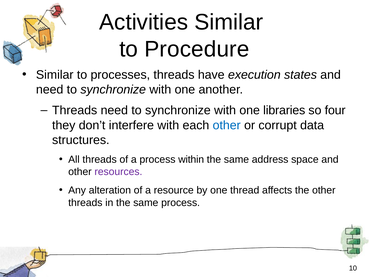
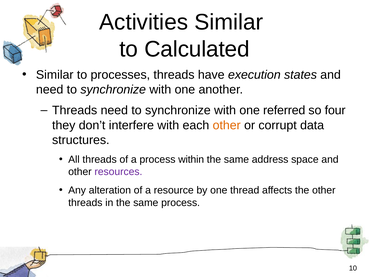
Procedure: Procedure -> Calculated
libraries: libraries -> referred
other at (227, 125) colour: blue -> orange
